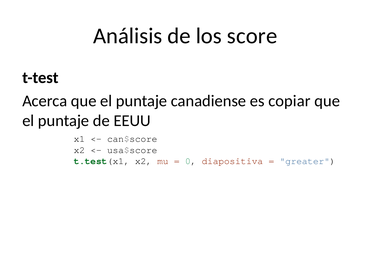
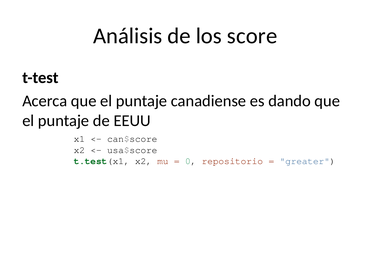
copiar: copiar -> dando
diapositiva: diapositiva -> repositorio
